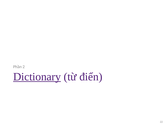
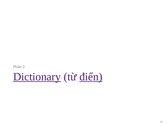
điển underline: none -> present
